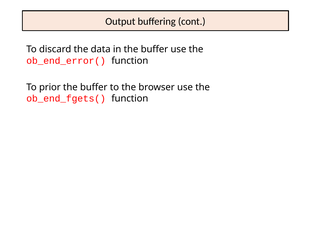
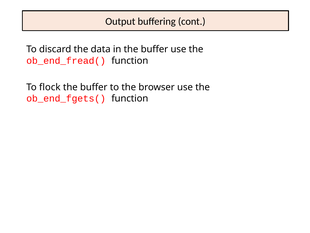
ob_end_error(: ob_end_error( -> ob_end_fread(
prior: prior -> flock
